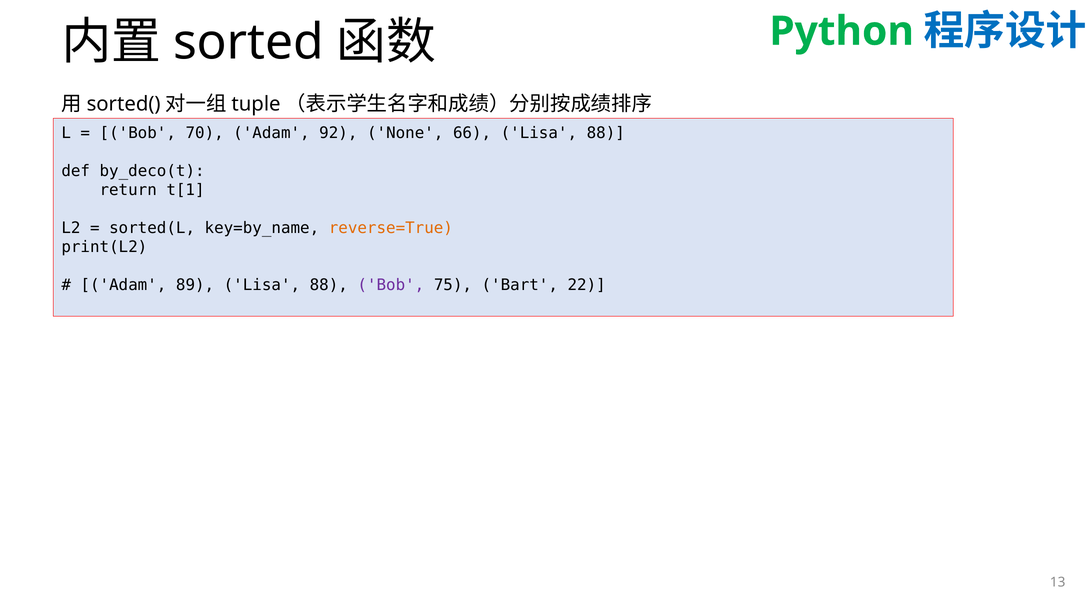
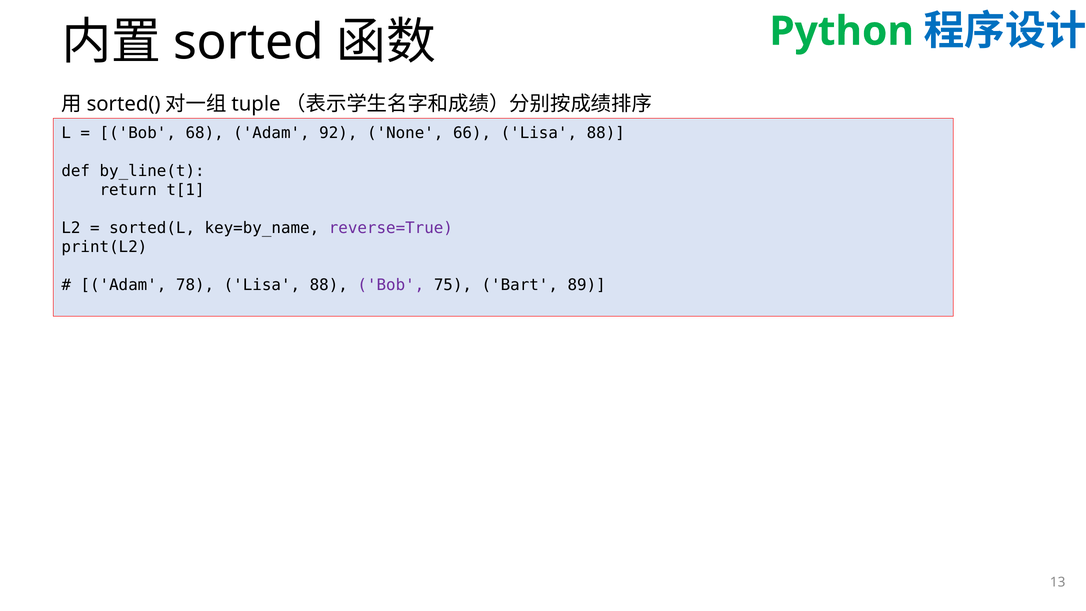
70: 70 -> 68
by_deco(t: by_deco(t -> by_line(t
reverse=True colour: orange -> purple
89: 89 -> 78
22: 22 -> 89
